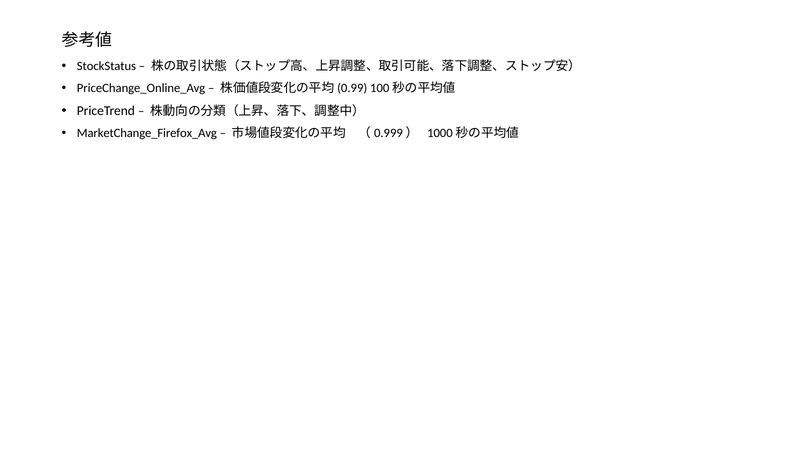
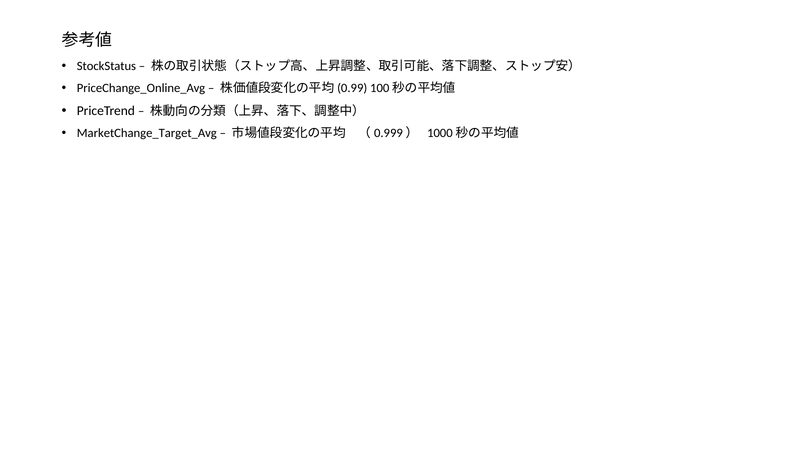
MarketChange_Firefox_Avg: MarketChange_Firefox_Avg -> MarketChange_Target_Avg
